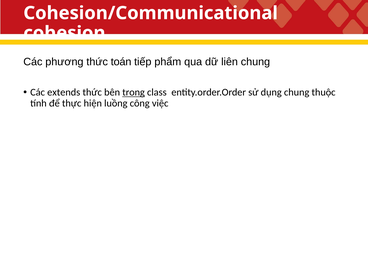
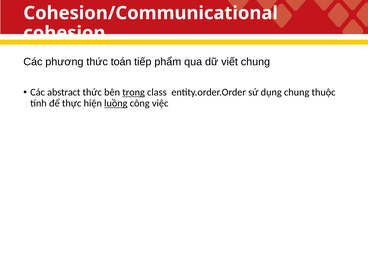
liên: liên -> viết
extends: extends -> abstract
luồng underline: none -> present
